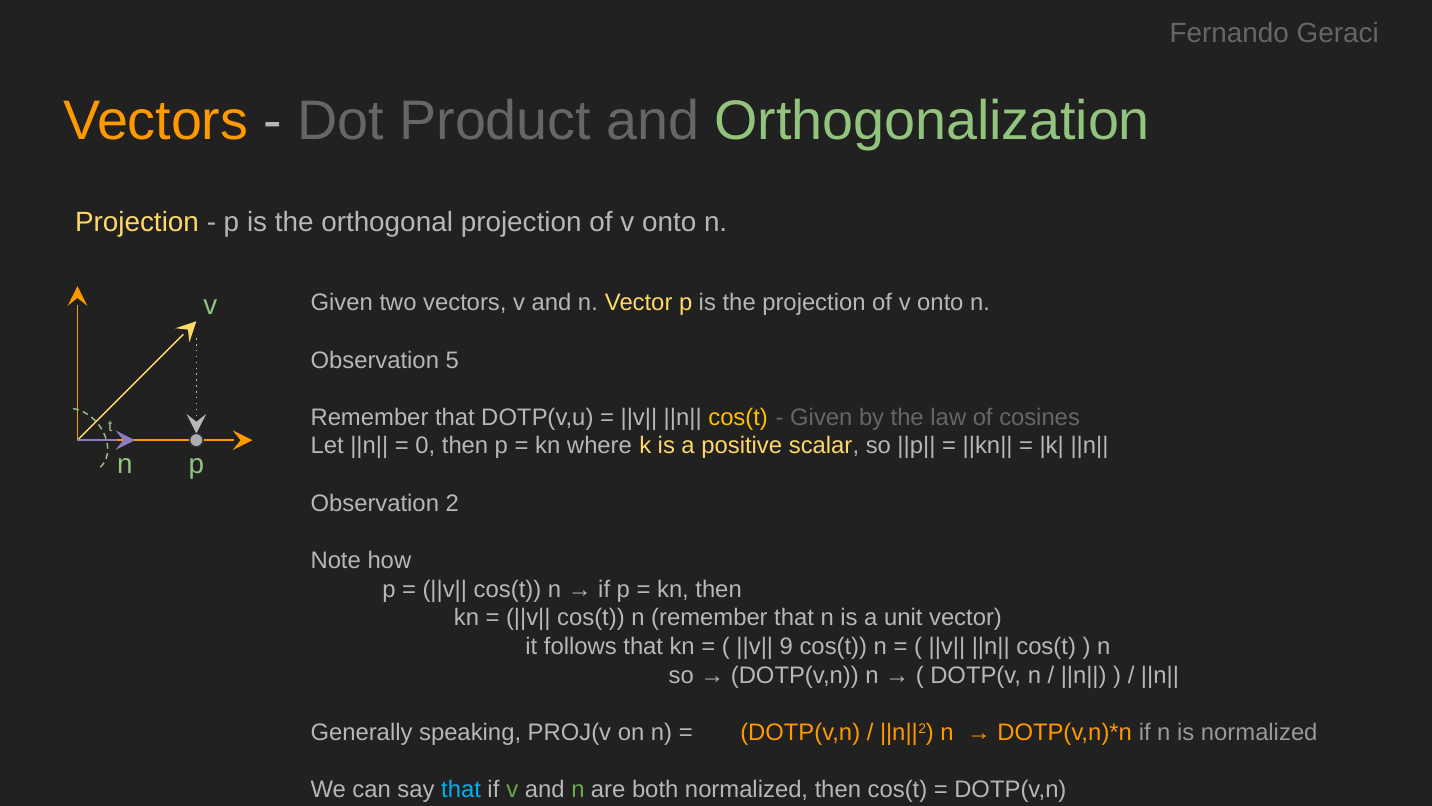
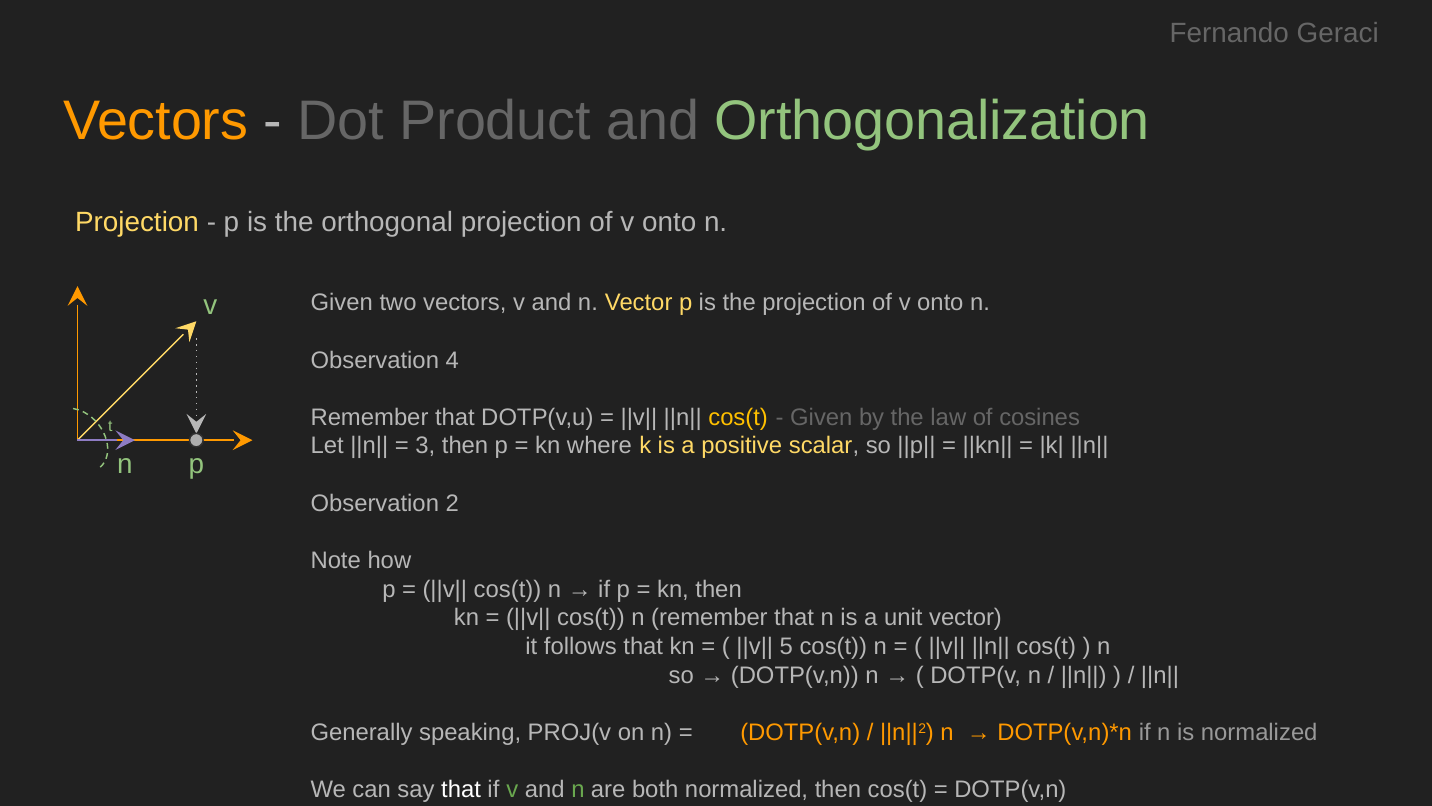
5: 5 -> 4
0: 0 -> 3
9: 9 -> 5
that at (461, 790) colour: light blue -> white
